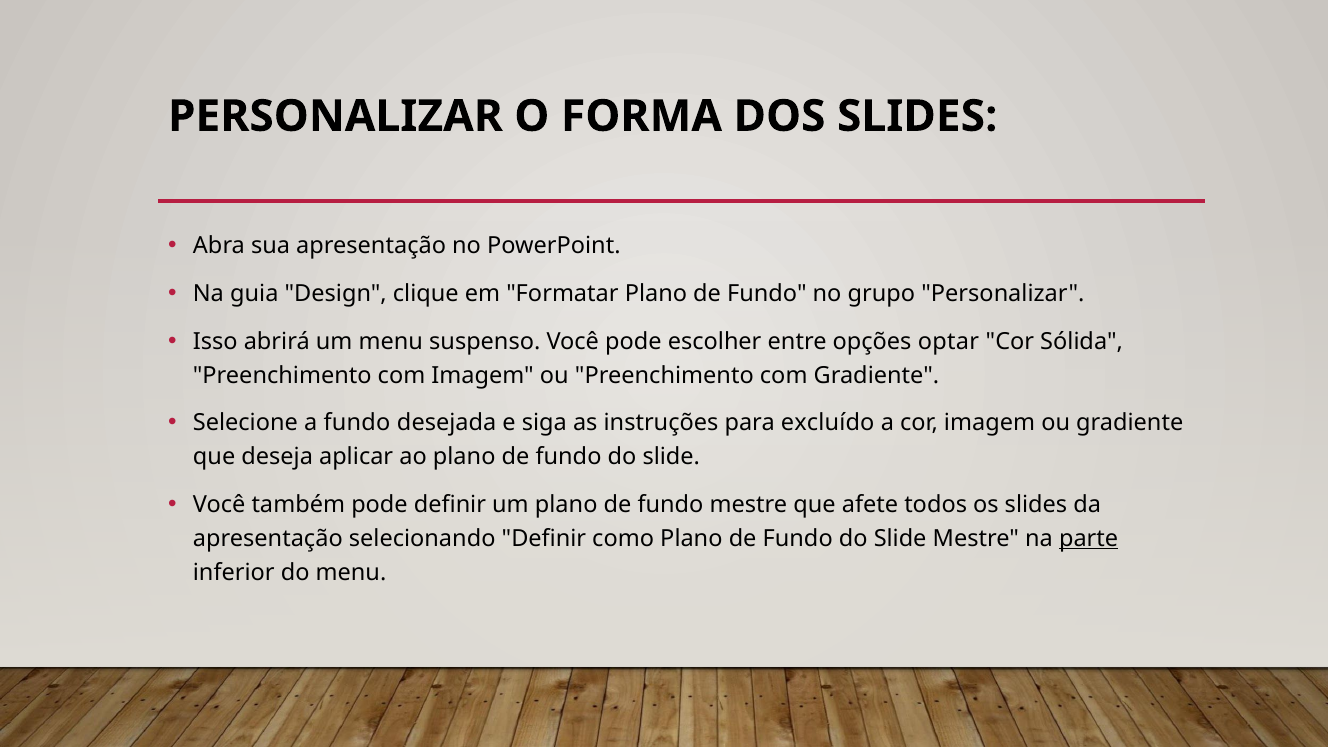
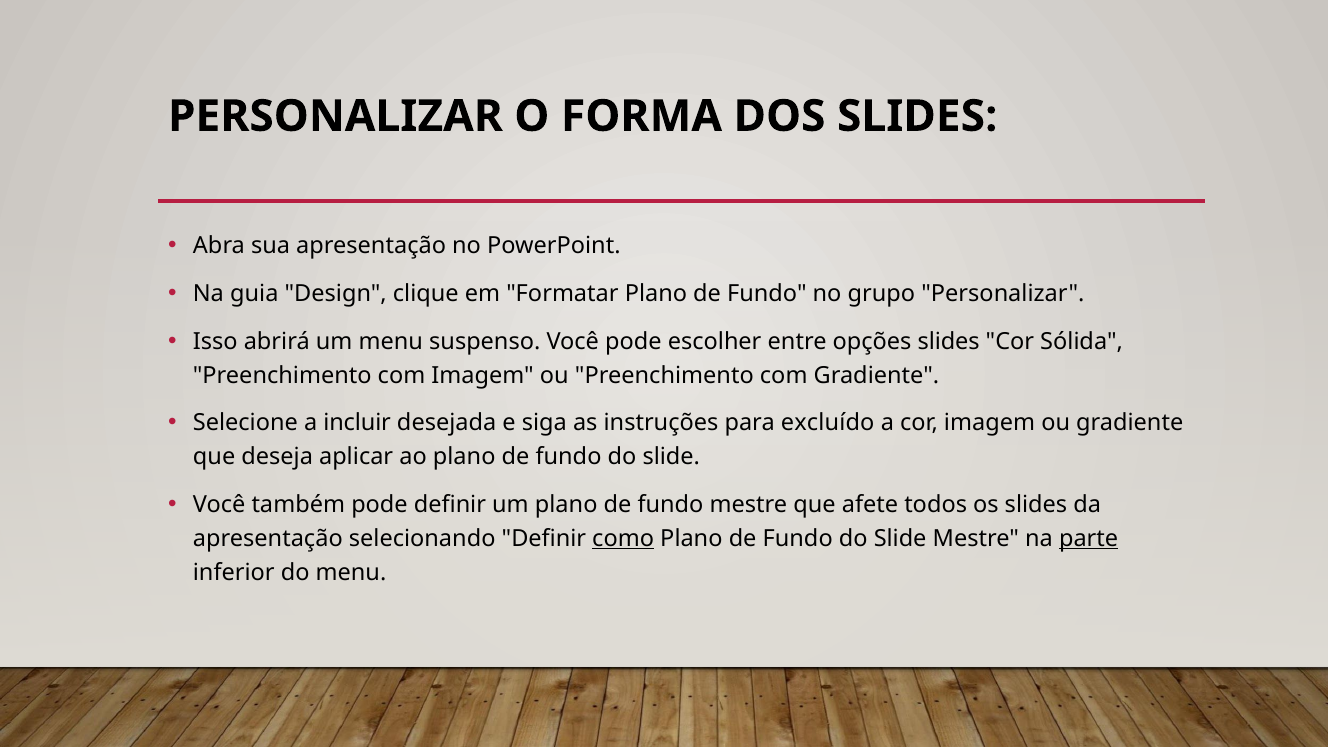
opções optar: optar -> slides
a fundo: fundo -> incluir
como underline: none -> present
